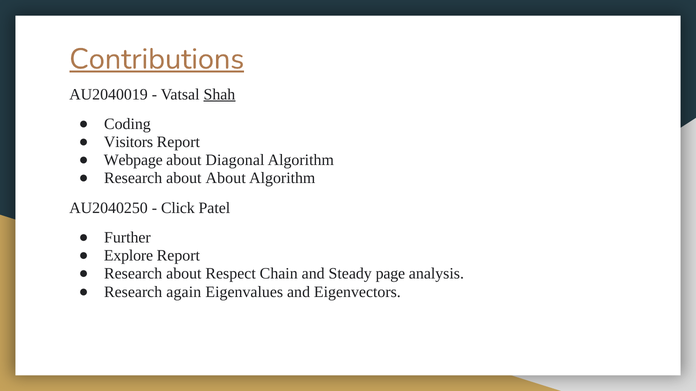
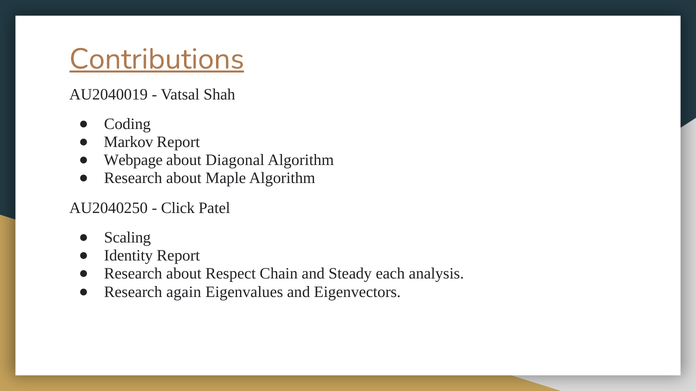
Shah underline: present -> none
Visitors: Visitors -> Markov
about About: About -> Maple
Further: Further -> Scaling
Explore: Explore -> Identity
page: page -> each
